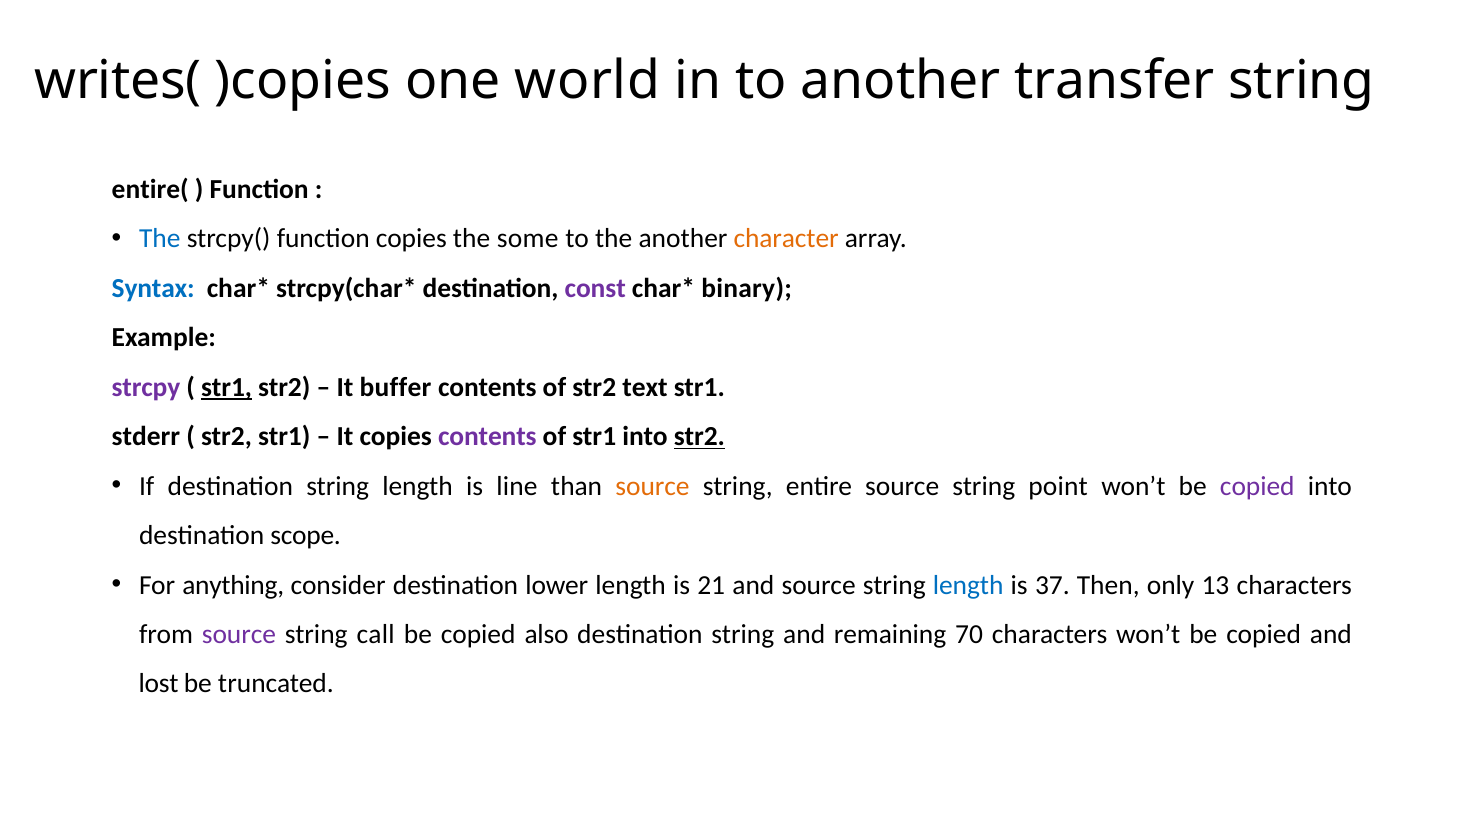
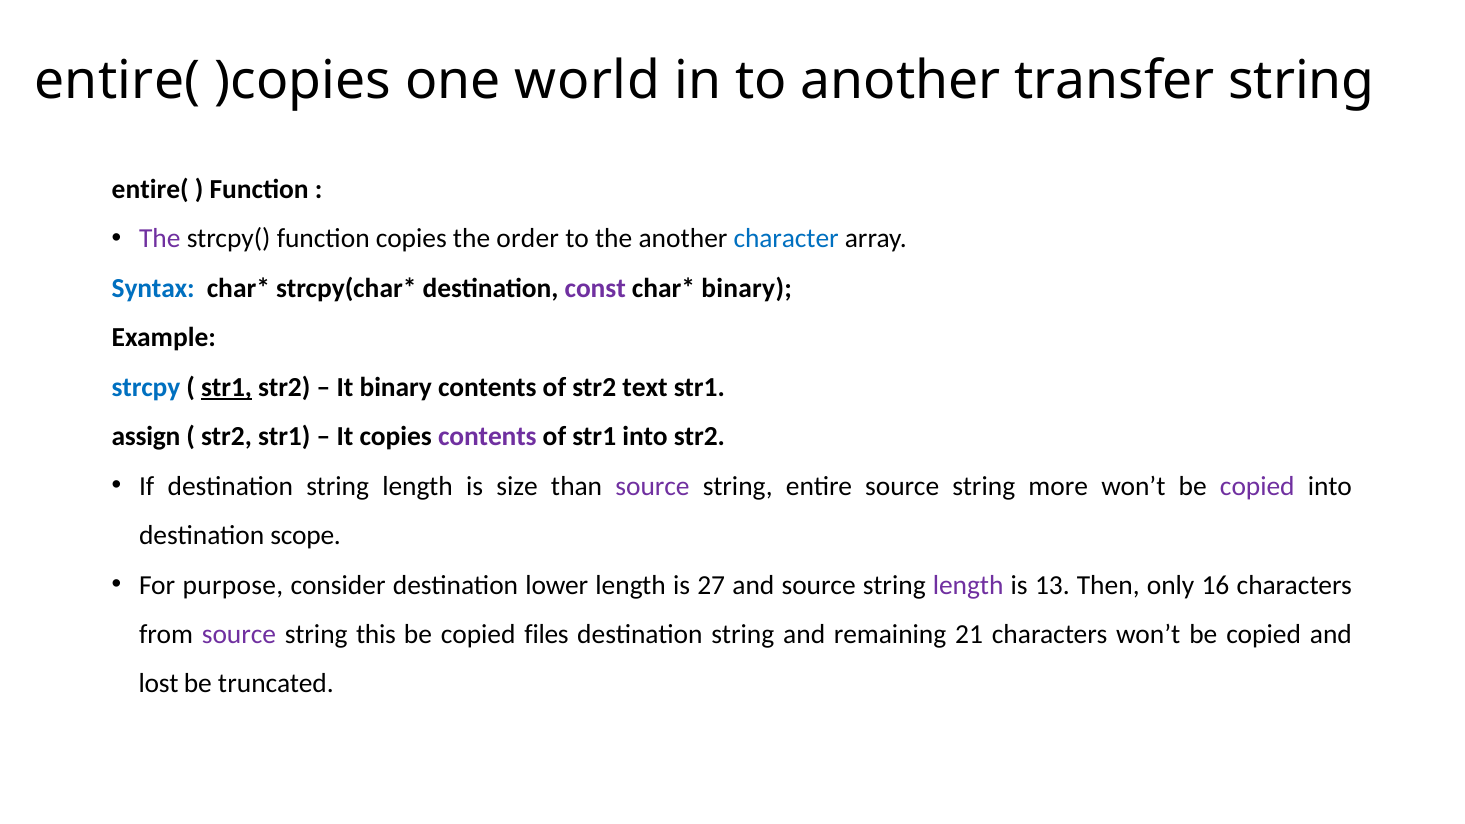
writes( at (118, 81): writes( -> entire(
The at (160, 239) colour: blue -> purple
some: some -> order
character colour: orange -> blue
strcpy colour: purple -> blue
It buffer: buffer -> binary
stderr: stderr -> assign
str2 at (699, 437) underline: present -> none
line: line -> size
source at (652, 486) colour: orange -> purple
point: point -> more
anything: anything -> purpose
21: 21 -> 27
length at (968, 585) colour: blue -> purple
37: 37 -> 13
13: 13 -> 16
call: call -> this
also: also -> files
70: 70 -> 21
